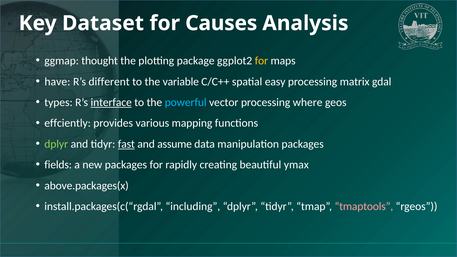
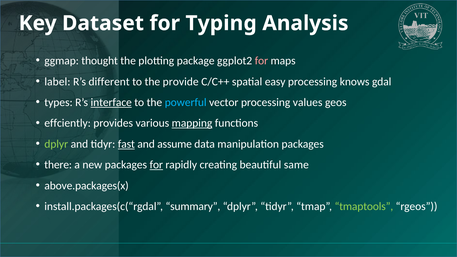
Causes: Causes -> Typing
for at (261, 61) colour: yellow -> pink
have: have -> label
variable: variable -> provide
matrix: matrix -> knows
where: where -> values
mapping underline: none -> present
fields: fields -> there
for at (156, 165) underline: none -> present
ymax: ymax -> same
including: including -> summary
tmaptools colour: pink -> light green
